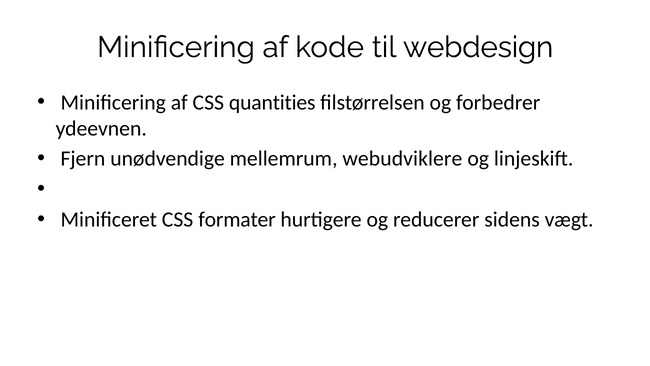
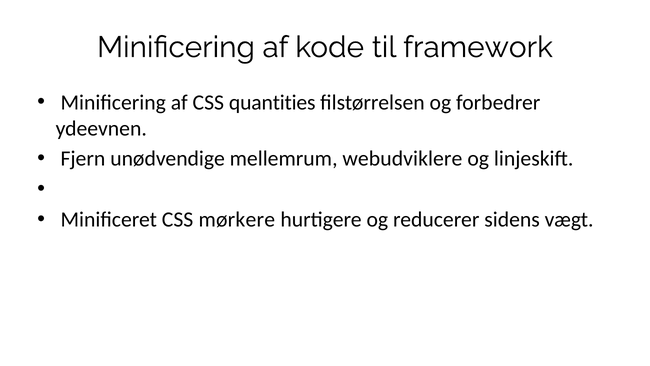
webdesign: webdesign -> framework
formater: formater -> mørkere
